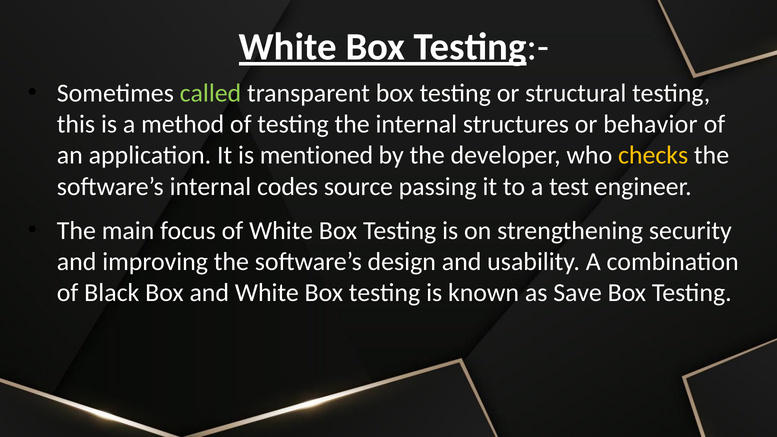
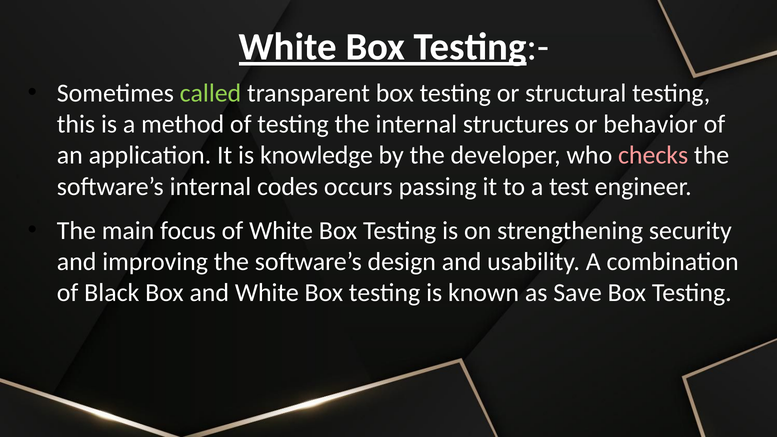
mentioned: mentioned -> knowledge
checks colour: yellow -> pink
source: source -> occurs
